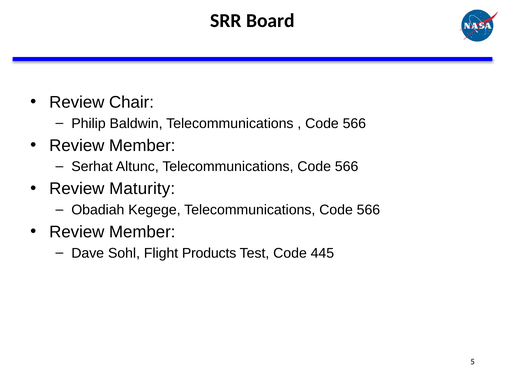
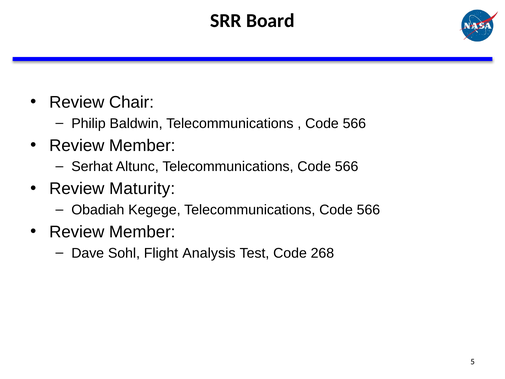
Products: Products -> Analysis
445: 445 -> 268
